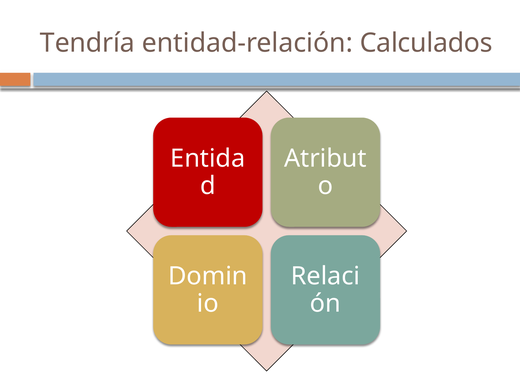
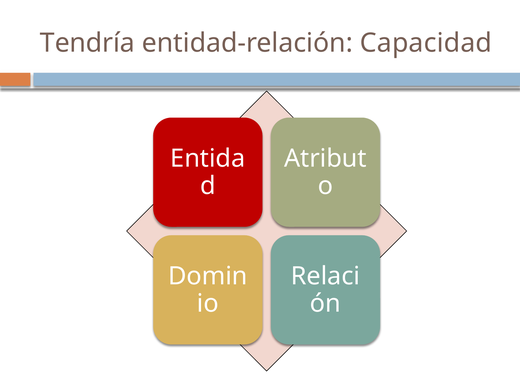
Calculados: Calculados -> Capacidad
